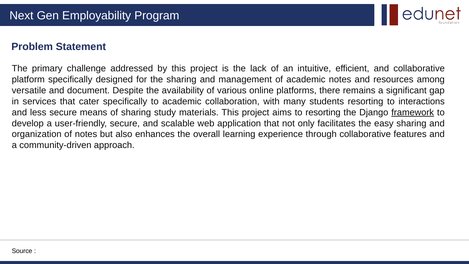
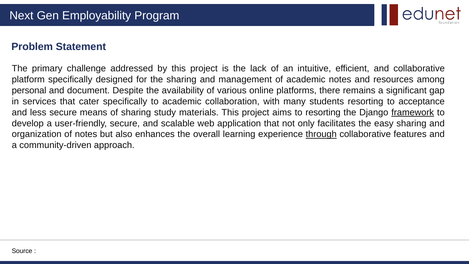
versatile: versatile -> personal
interactions: interactions -> acceptance
through underline: none -> present
